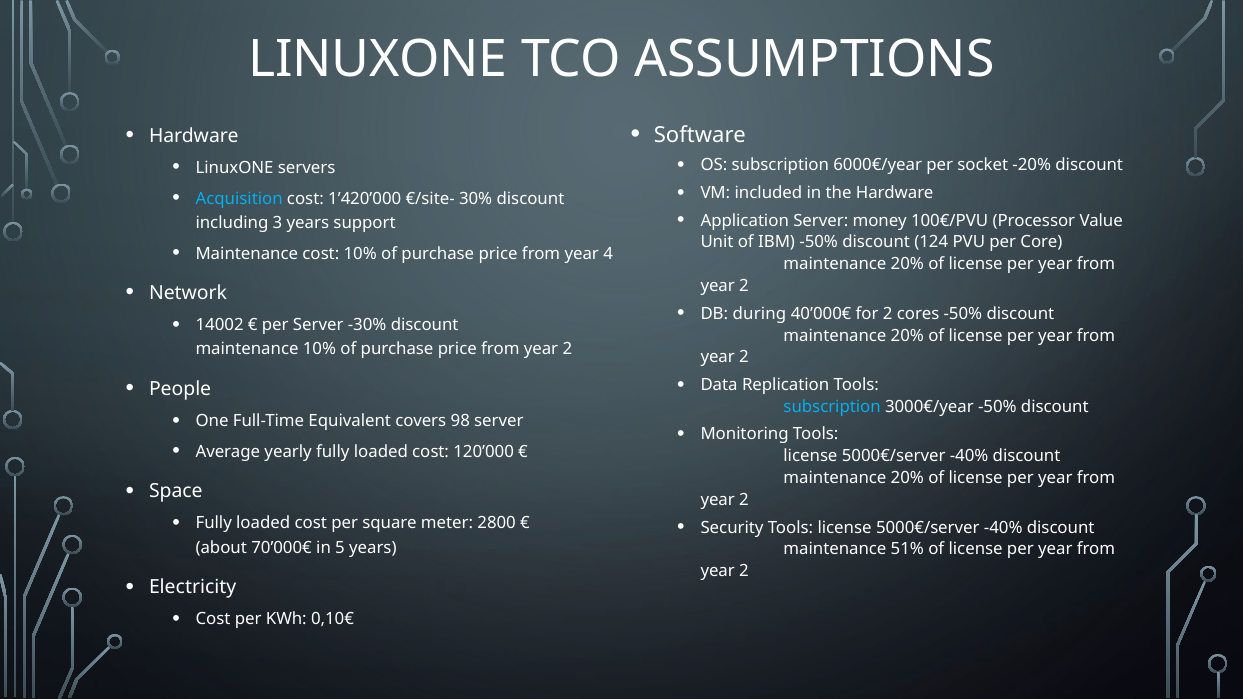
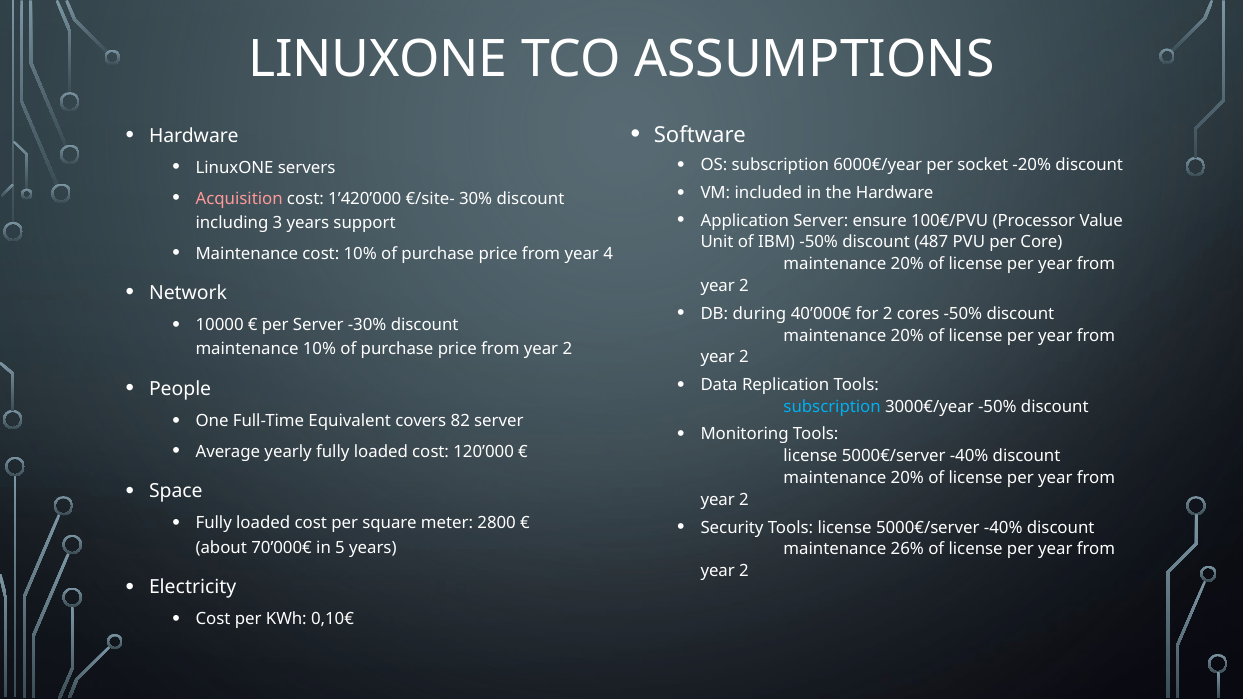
Acquisition colour: light blue -> pink
money: money -> ensure
124: 124 -> 487
14002: 14002 -> 10000
98: 98 -> 82
51%: 51% -> 26%
